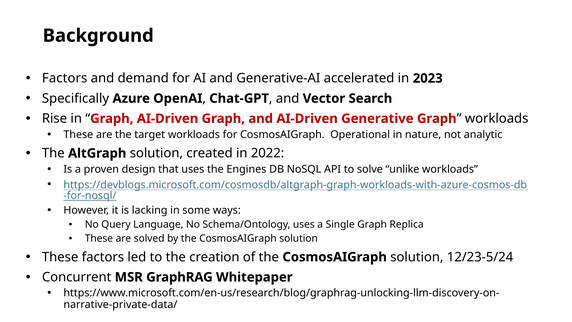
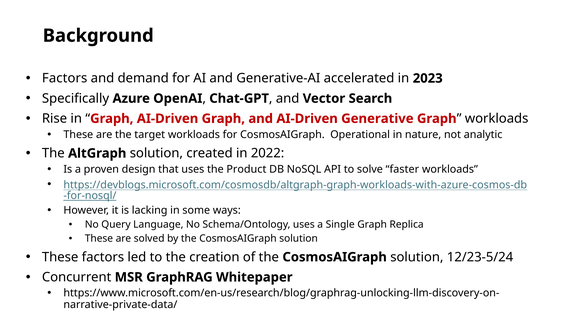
Engines: Engines -> Product
unlike: unlike -> faster
